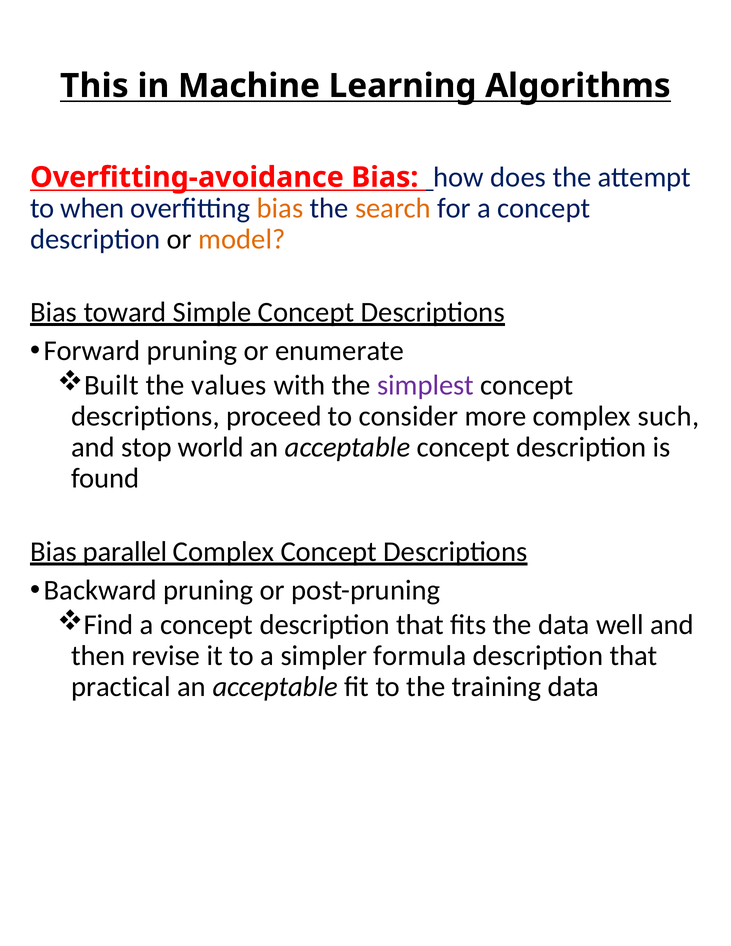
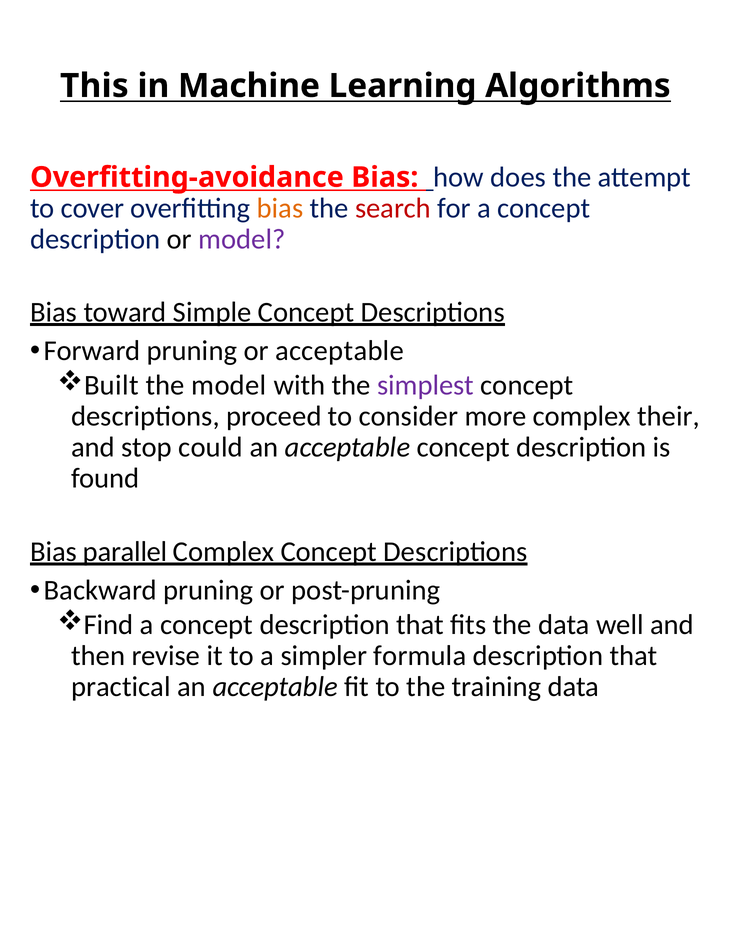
when: when -> cover
search colour: orange -> red
model at (242, 239) colour: orange -> purple
or enumerate: enumerate -> acceptable
the values: values -> model
such: such -> their
world: world -> could
